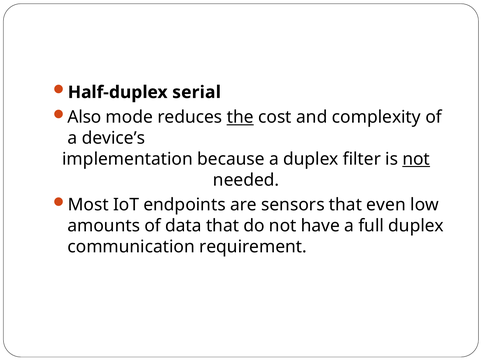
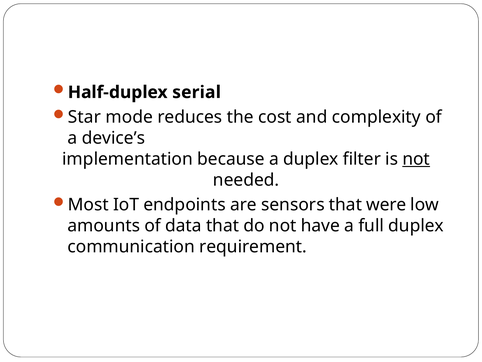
Also: Also -> Star
the underline: present -> none
even: even -> were
